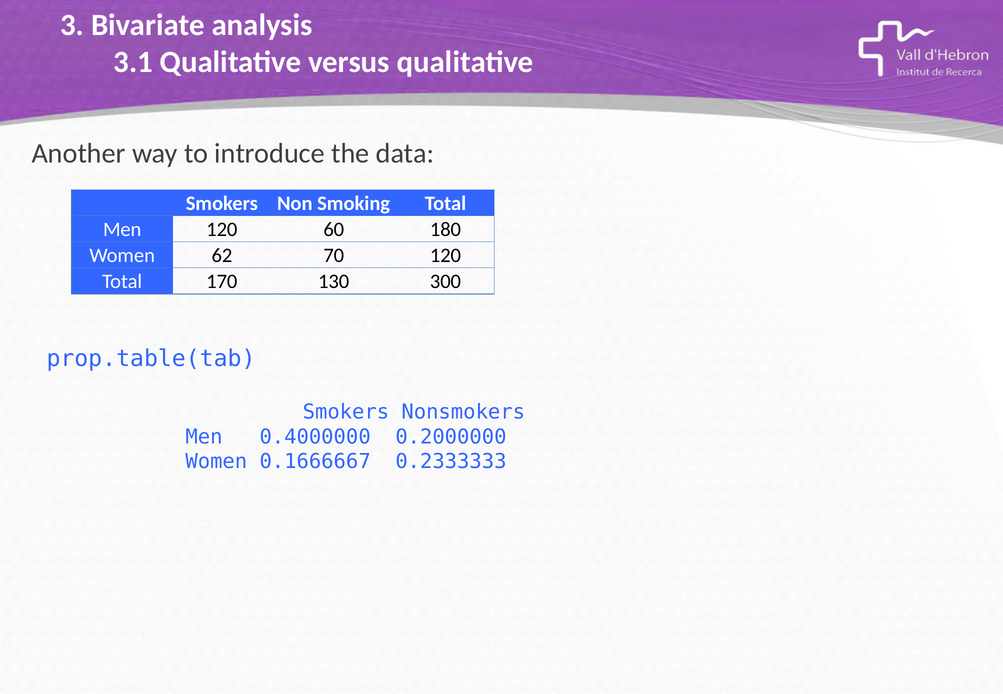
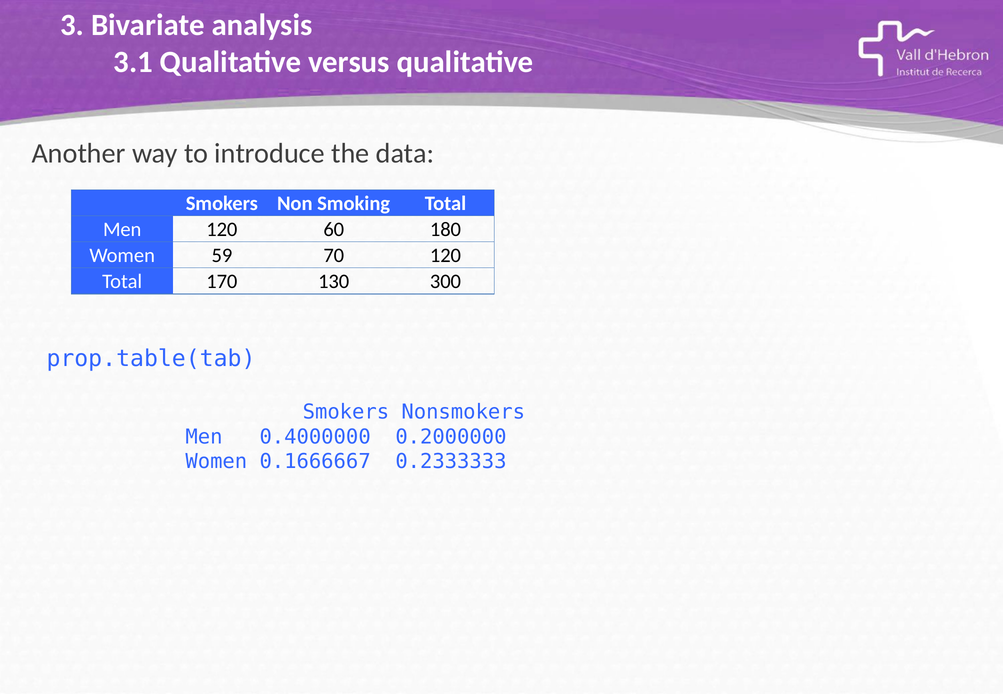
62: 62 -> 59
